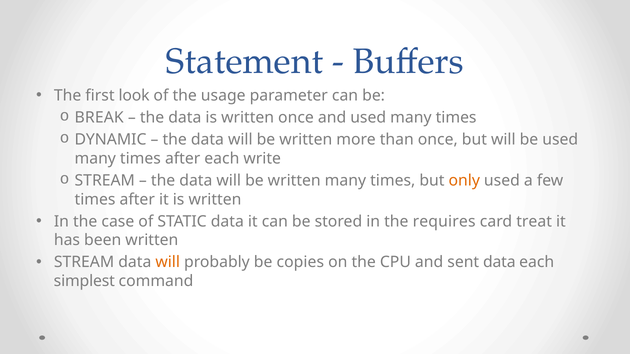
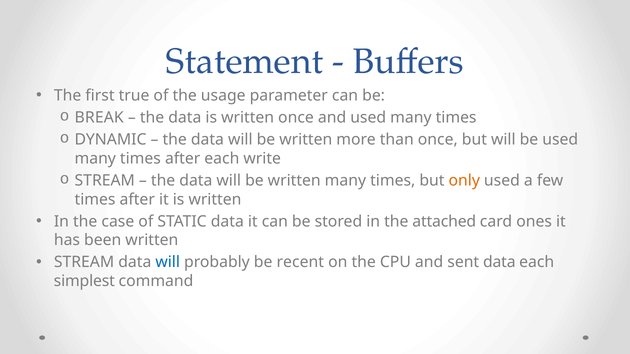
look: look -> true
requires: requires -> attached
treat: treat -> ones
will at (168, 263) colour: orange -> blue
copies: copies -> recent
